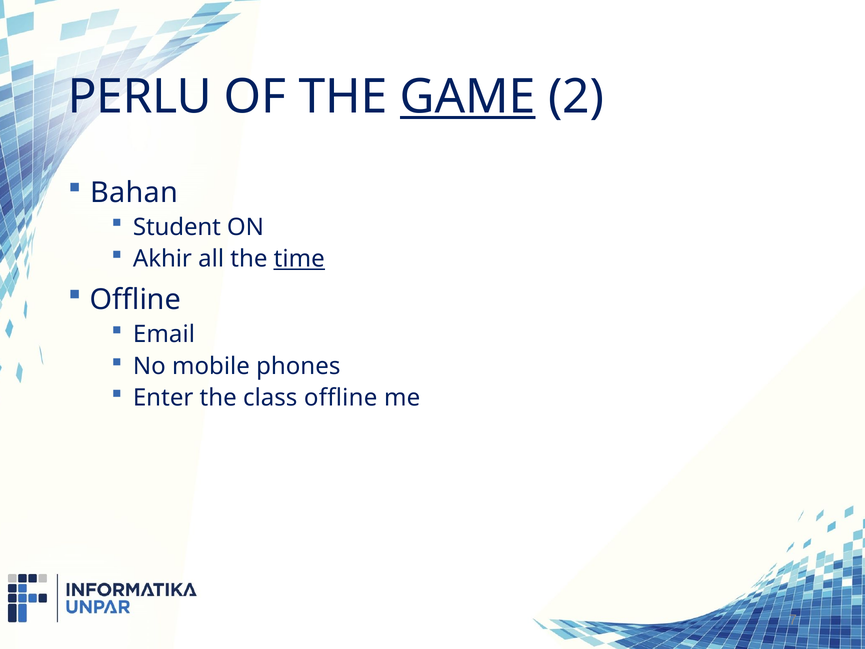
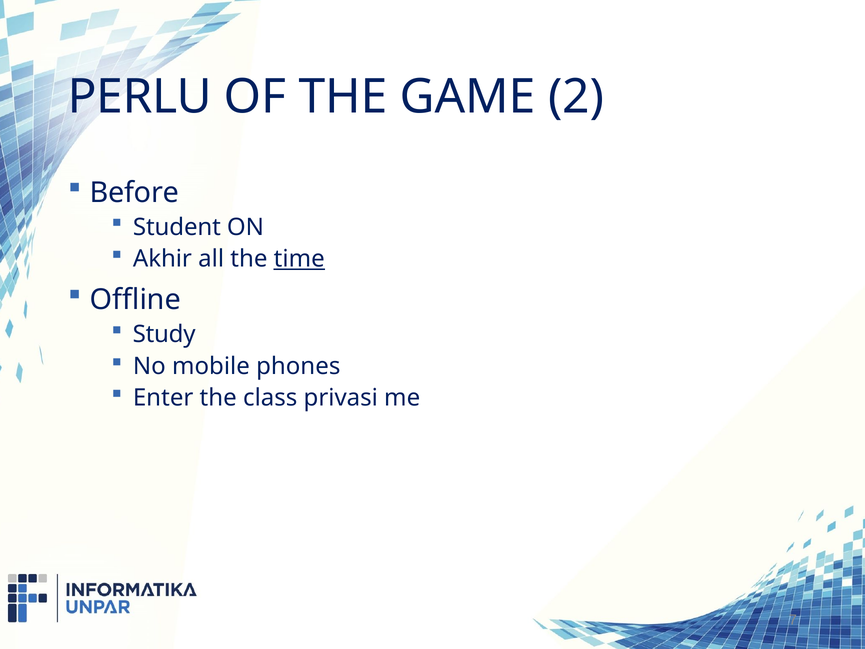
GAME underline: present -> none
Bahan: Bahan -> Before
Email: Email -> Study
class offline: offline -> privasi
